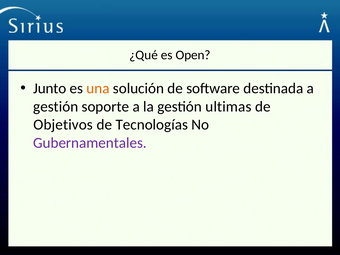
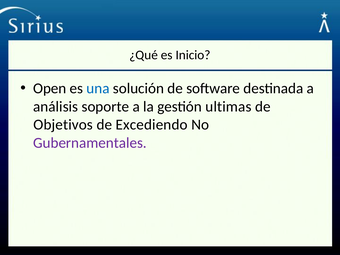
Open: Open -> Inicio
Junto: Junto -> Open
una colour: orange -> blue
gestión at (56, 107): gestión -> análisis
Tecnologías: Tecnologías -> Excediendo
